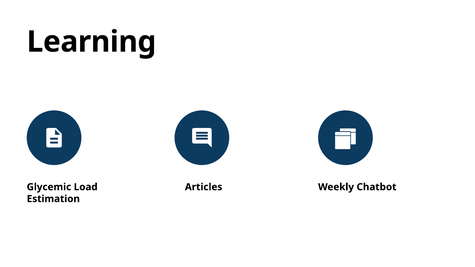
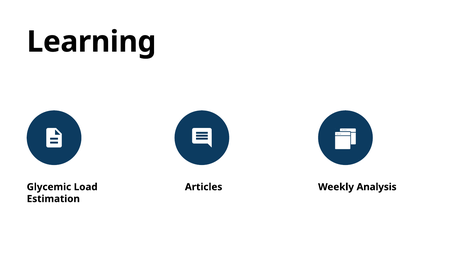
Chatbot: Chatbot -> Analysis
